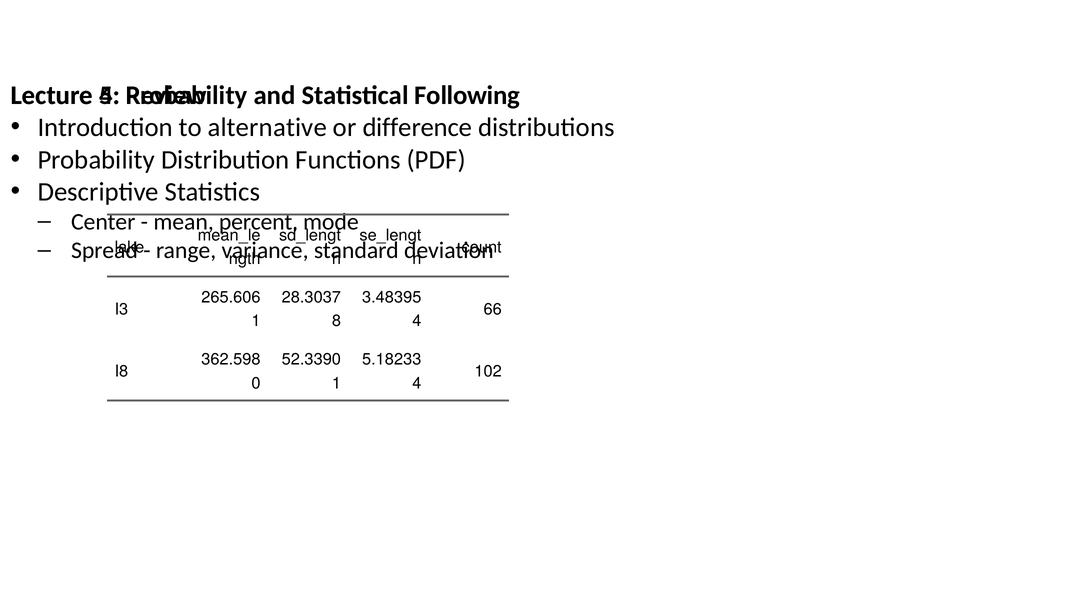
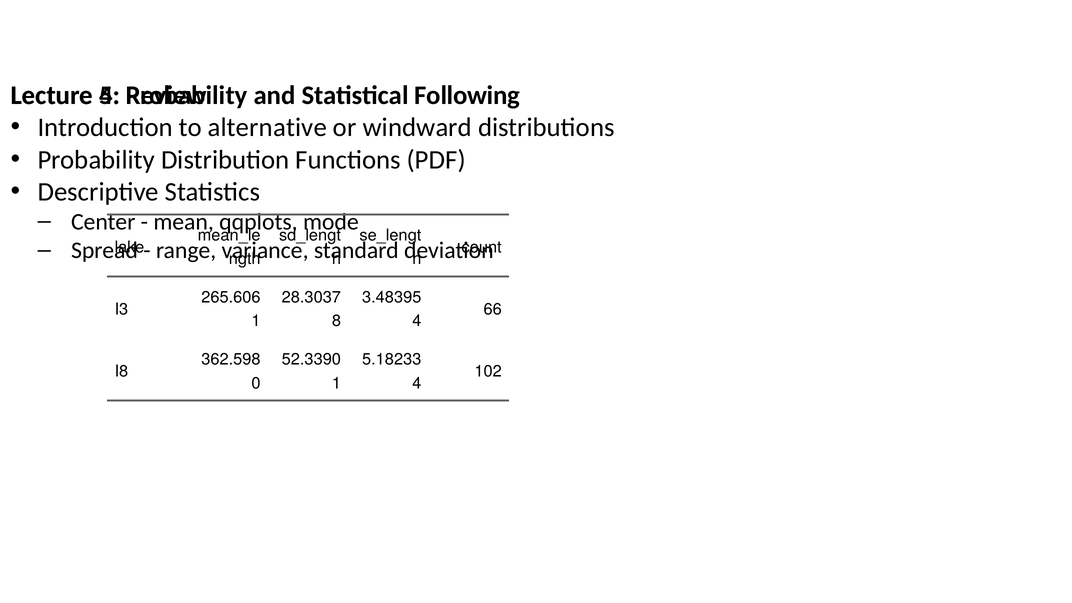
difference: difference -> windward
percent: percent -> qqplots
